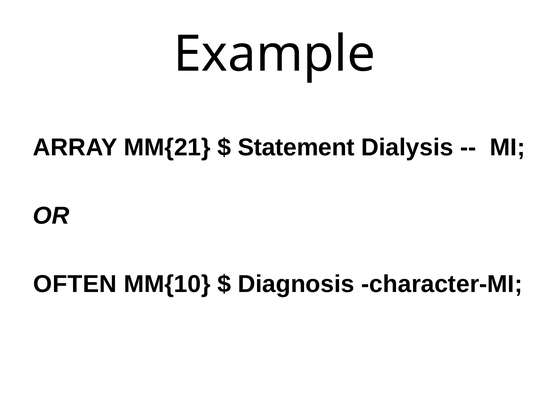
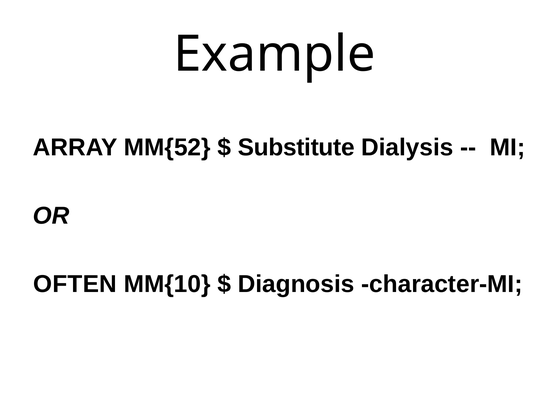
MM{21: MM{21 -> MM{52
Statement: Statement -> Substitute
